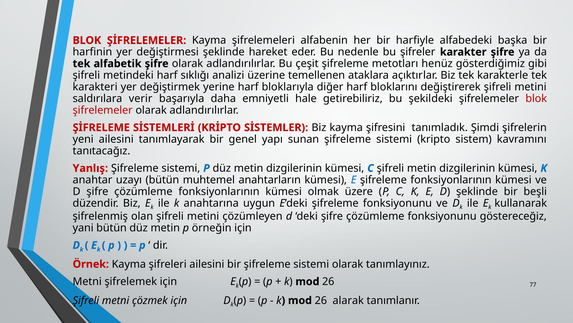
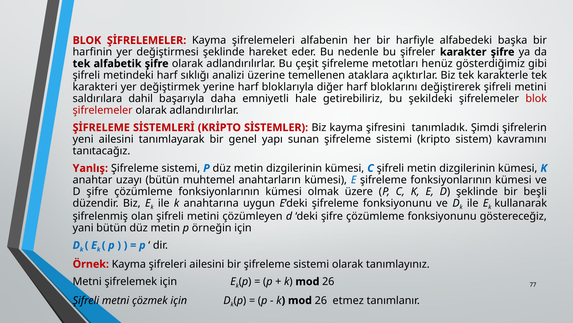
verir: verir -> dahil
alarak: alarak -> etmez
